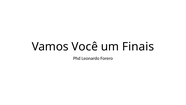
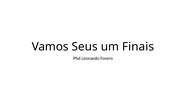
Você: Você -> Seus
